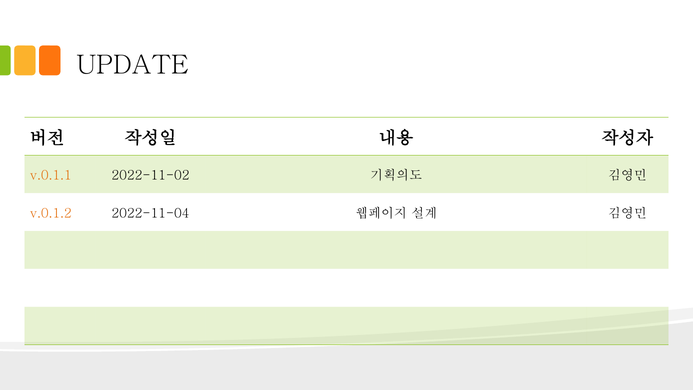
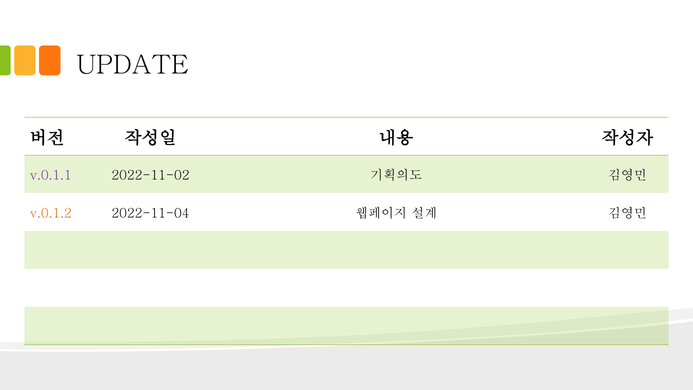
v.0.1.1 colour: orange -> purple
